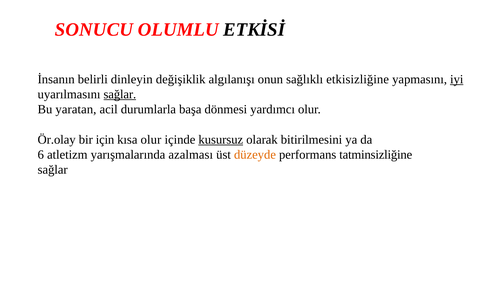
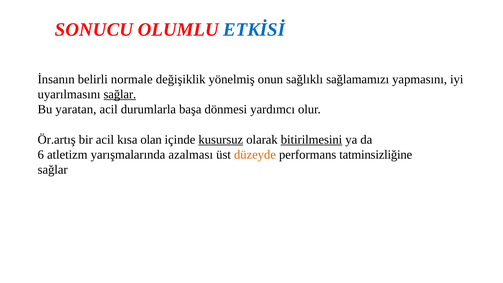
ETKİSİ colour: black -> blue
dinleyin: dinleyin -> normale
algılanışı: algılanışı -> yönelmiş
etkisizliğine: etkisizliğine -> sağlamamızı
iyi underline: present -> none
Ör.olay: Ör.olay -> Ör.artış
bir için: için -> acil
kısa olur: olur -> olan
bitirilmesini underline: none -> present
